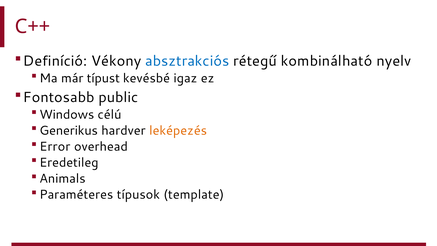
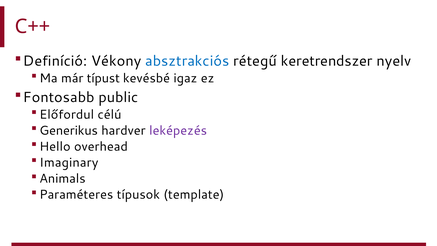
kombinálható: kombinálható -> keretrendszer
Windows: Windows -> Előfordul
leképezés colour: orange -> purple
Error: Error -> Hello
Eredetileg: Eredetileg -> Imaginary
